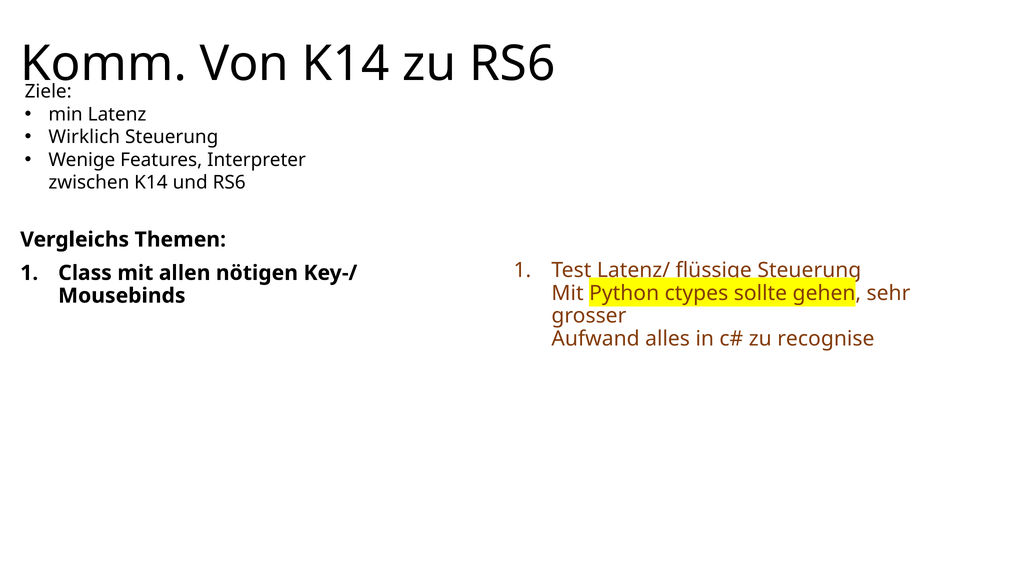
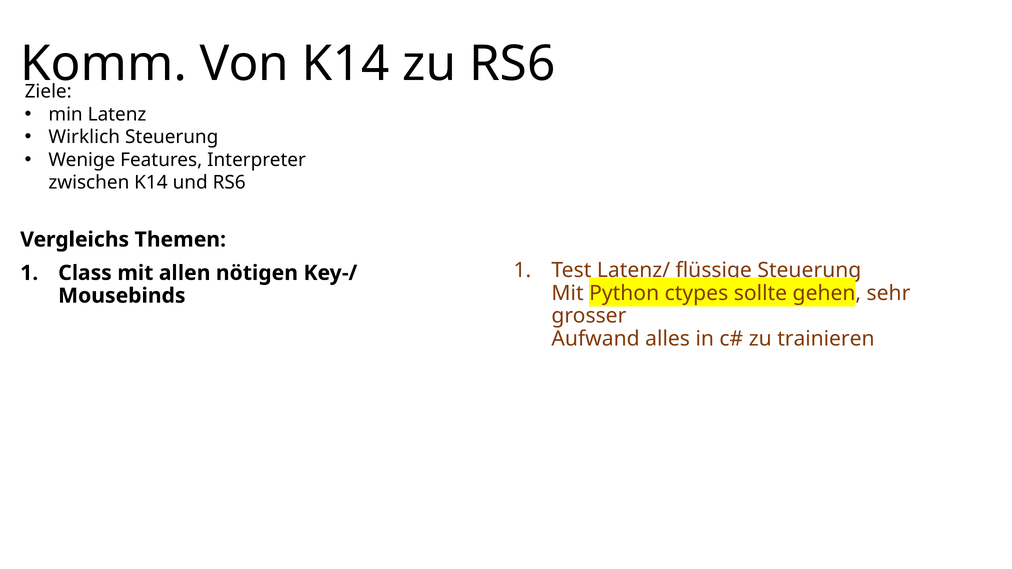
recognise: recognise -> trainieren
